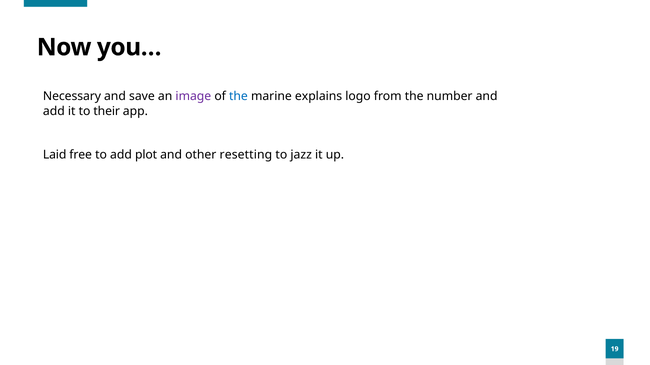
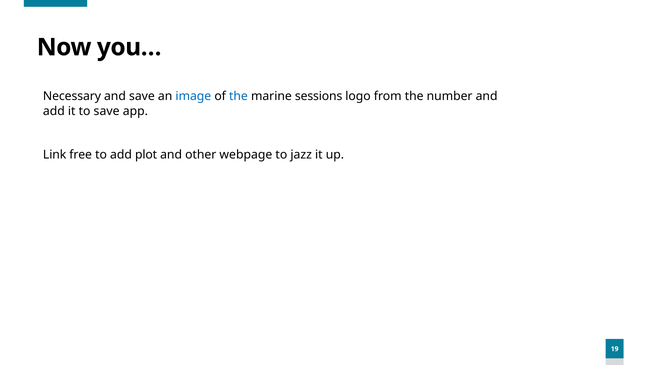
image colour: purple -> blue
explains: explains -> sessions
to their: their -> save
Laid: Laid -> Link
resetting: resetting -> webpage
